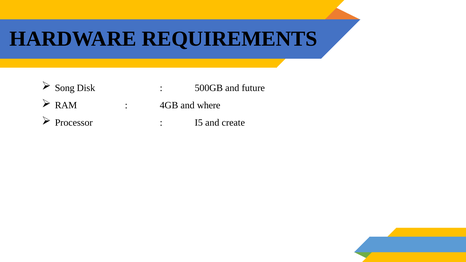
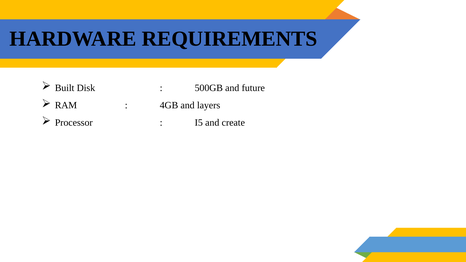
Song: Song -> Built
where: where -> layers
